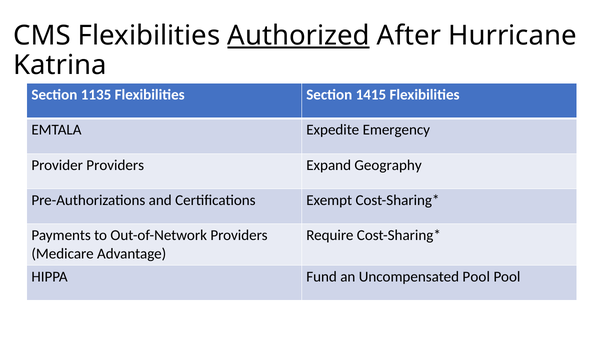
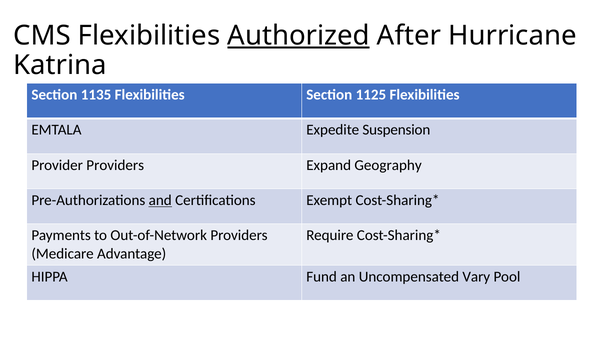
1415: 1415 -> 1125
Emergency: Emergency -> Suspension
and underline: none -> present
Uncompensated Pool: Pool -> Vary
